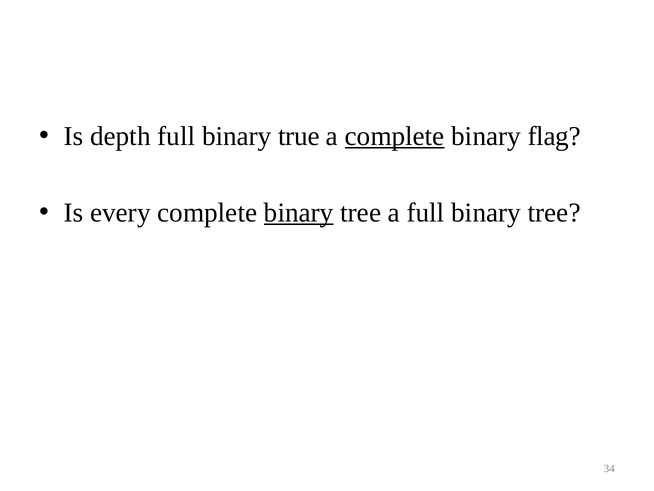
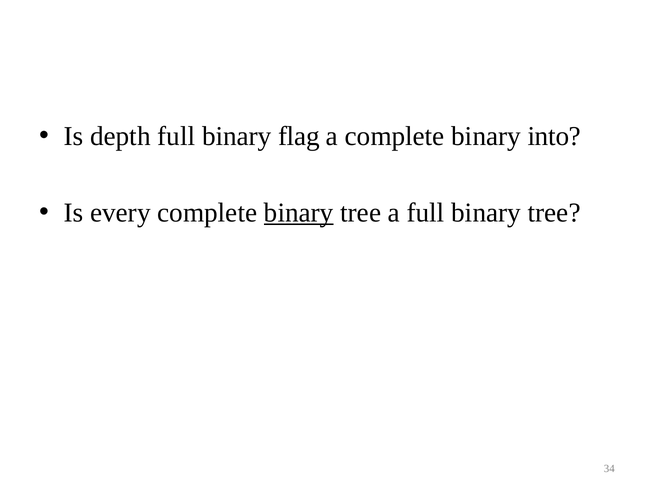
true: true -> flag
complete at (395, 136) underline: present -> none
flag: flag -> into
